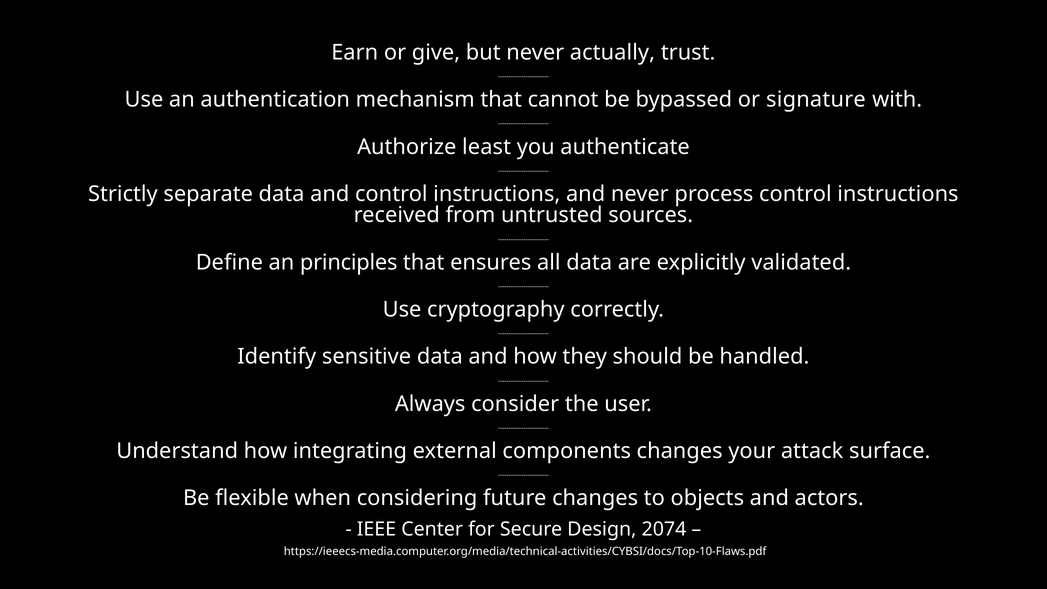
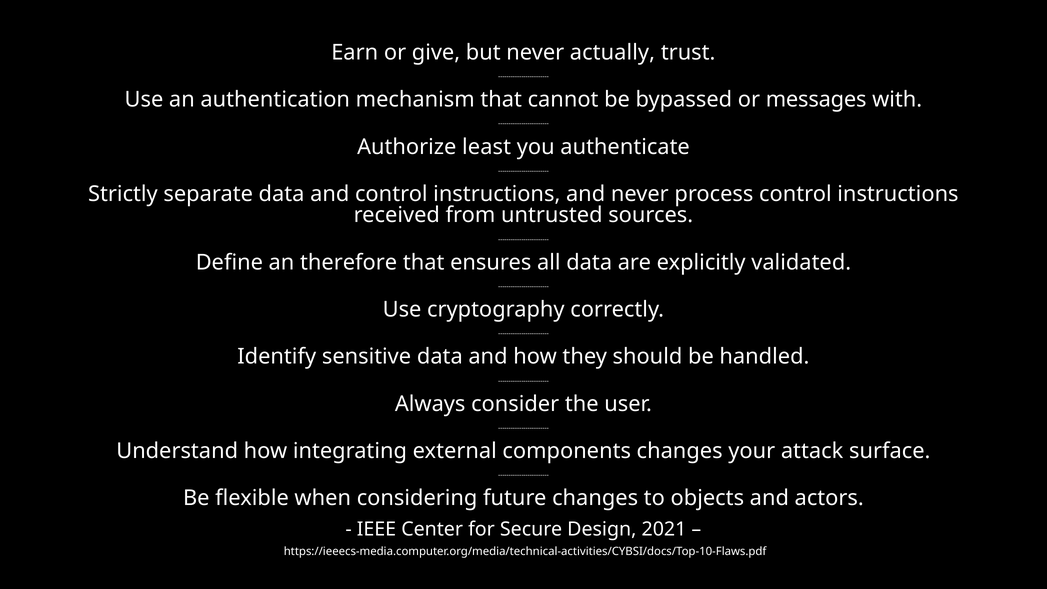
signature: signature -> messages
principles: principles -> therefore
2074: 2074 -> 2021
